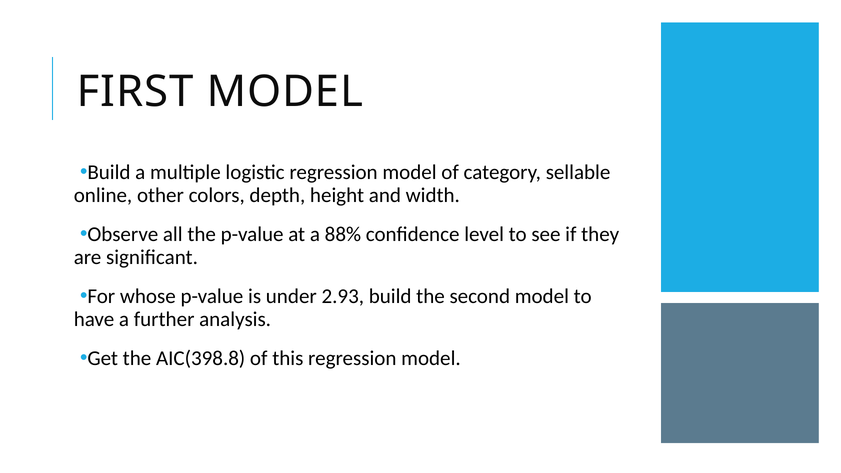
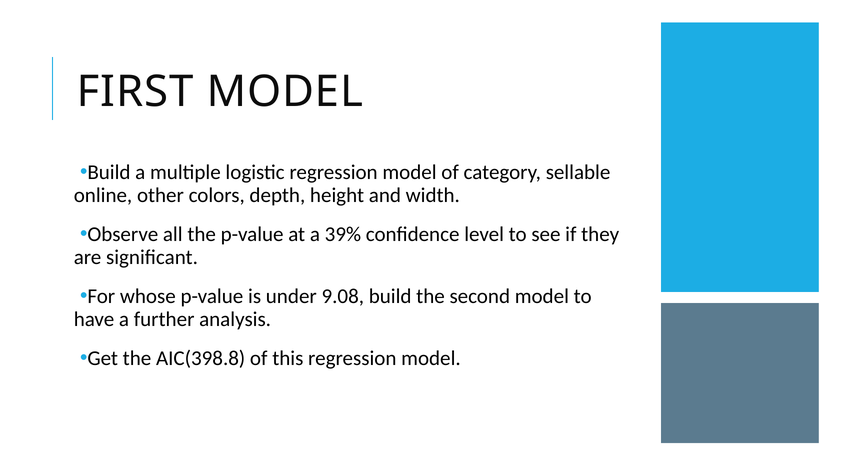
88%: 88% -> 39%
2.93: 2.93 -> 9.08
